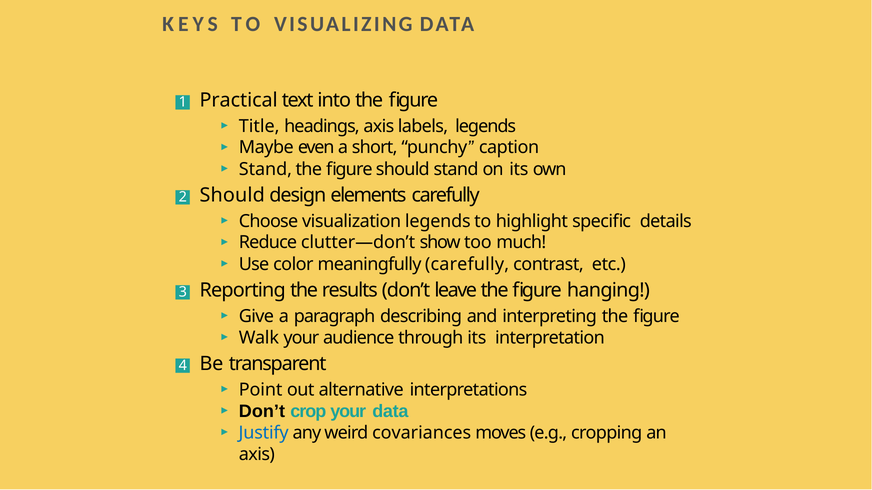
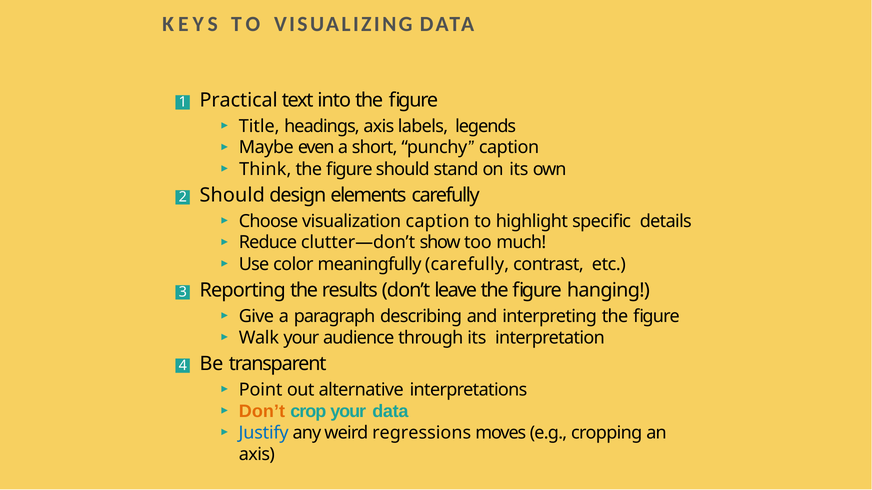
Stand at (265, 169): Stand -> Think
visualization legends: legends -> caption
Don’t at (262, 412) colour: black -> orange
covariances: covariances -> regressions
